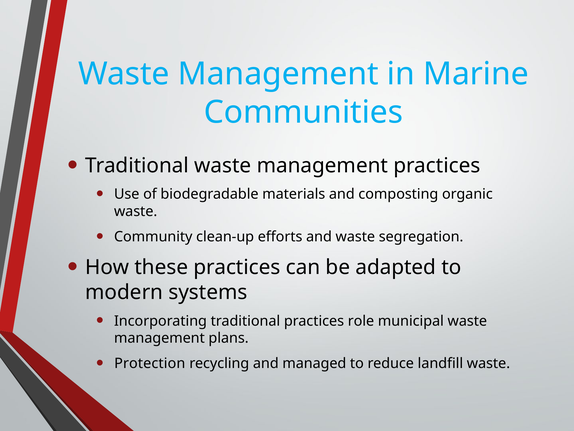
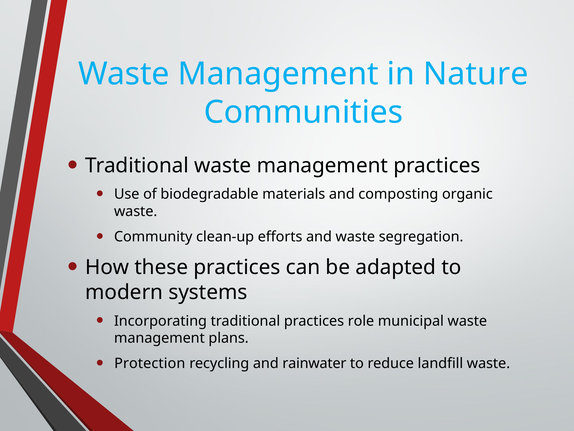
Marine: Marine -> Nature
managed: managed -> rainwater
